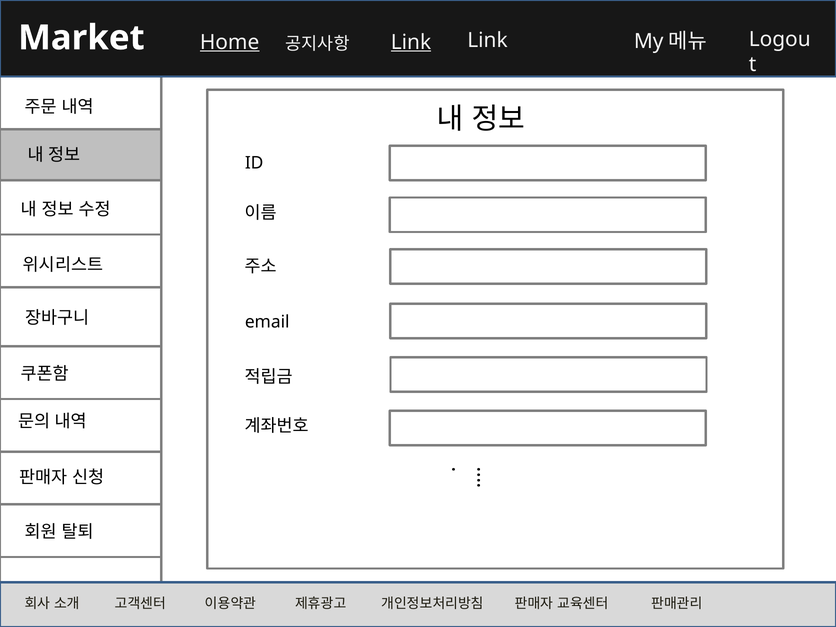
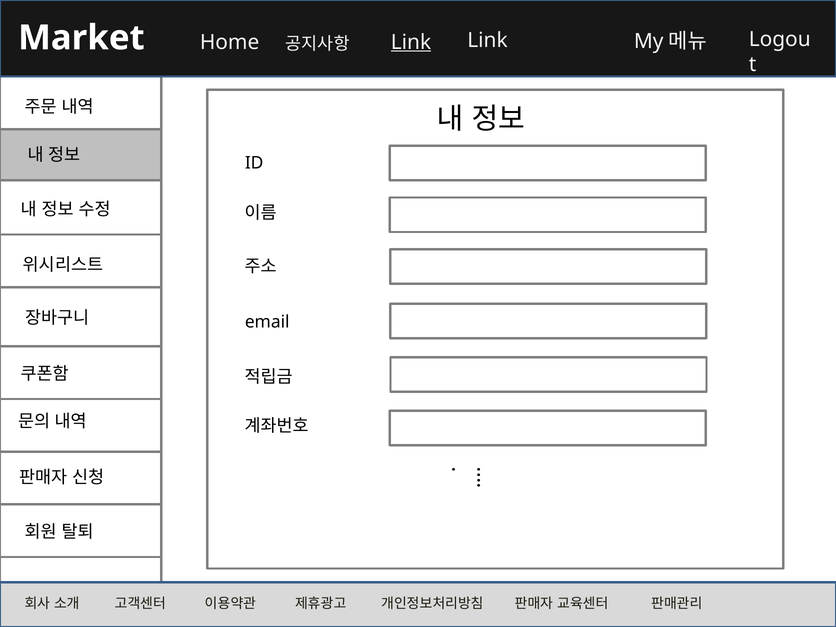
Home underline: present -> none
